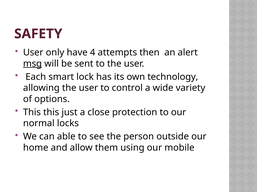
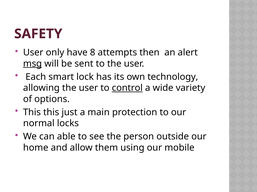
4: 4 -> 8
control underline: none -> present
close: close -> main
